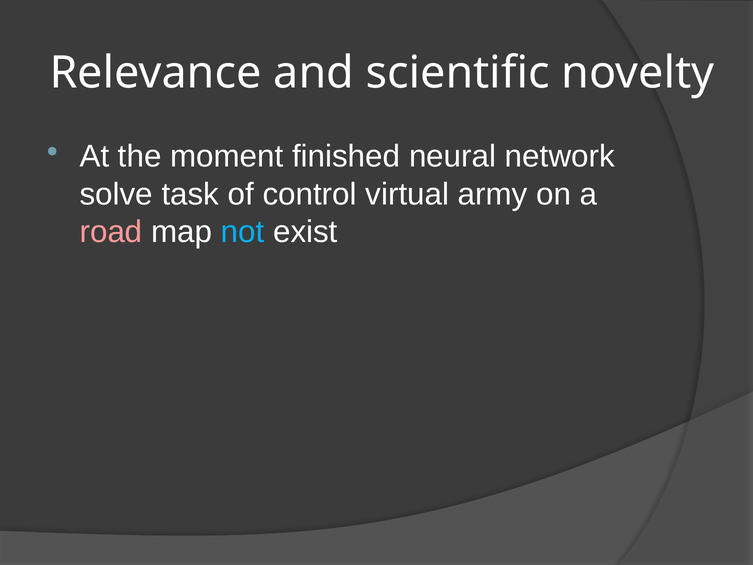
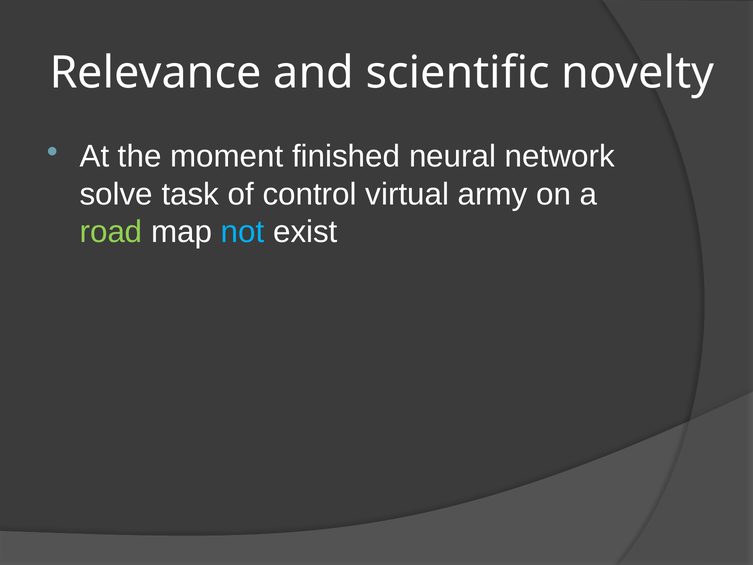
road colour: pink -> light green
